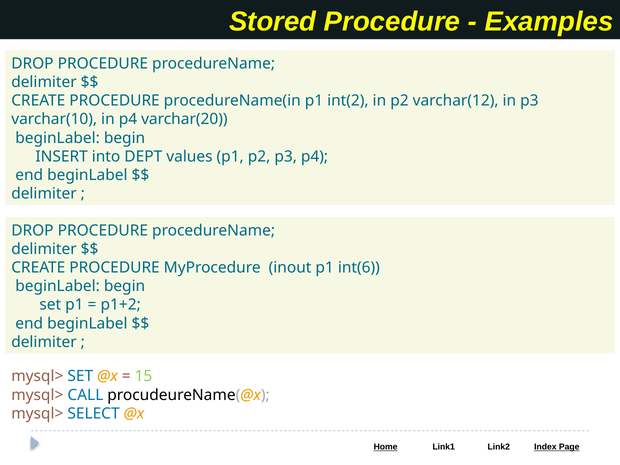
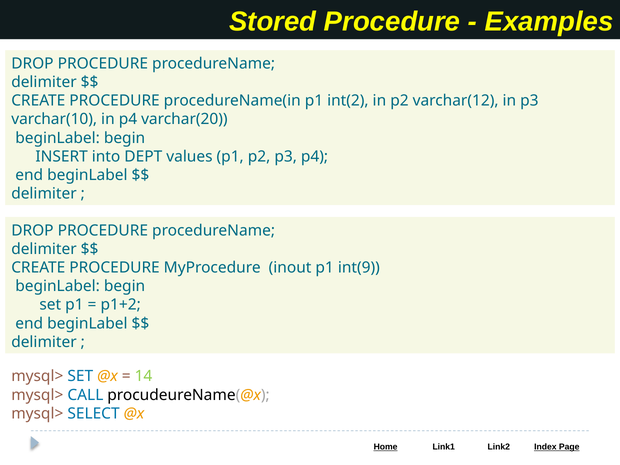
int(6: int(6 -> int(9
15: 15 -> 14
